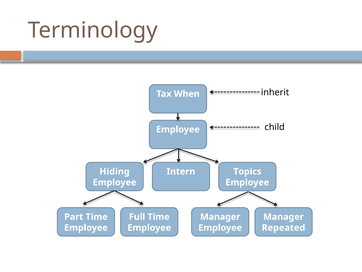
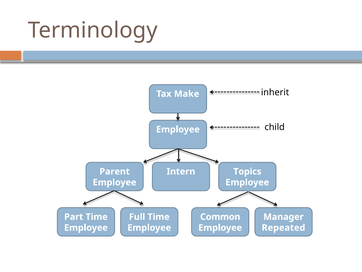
When: When -> Make
Hiding: Hiding -> Parent
Manager at (220, 216): Manager -> Common
